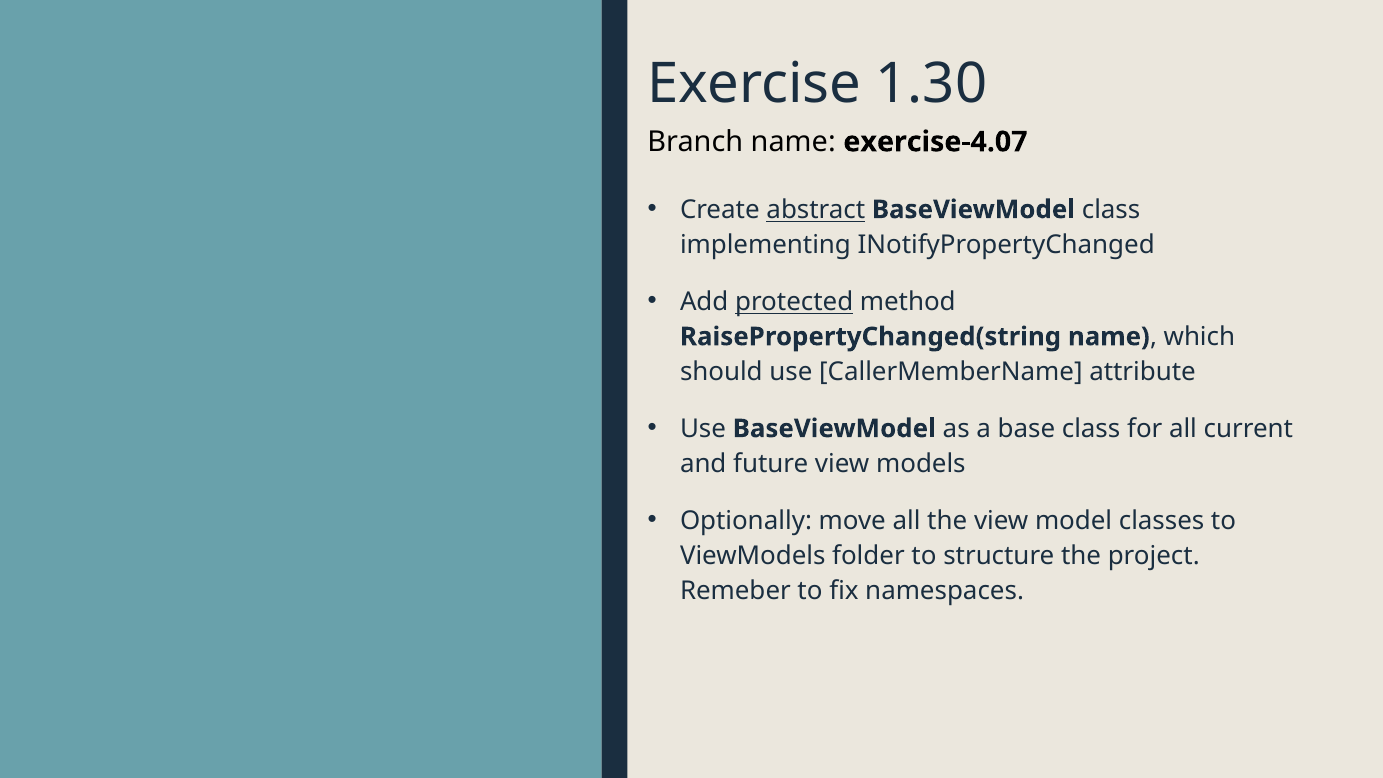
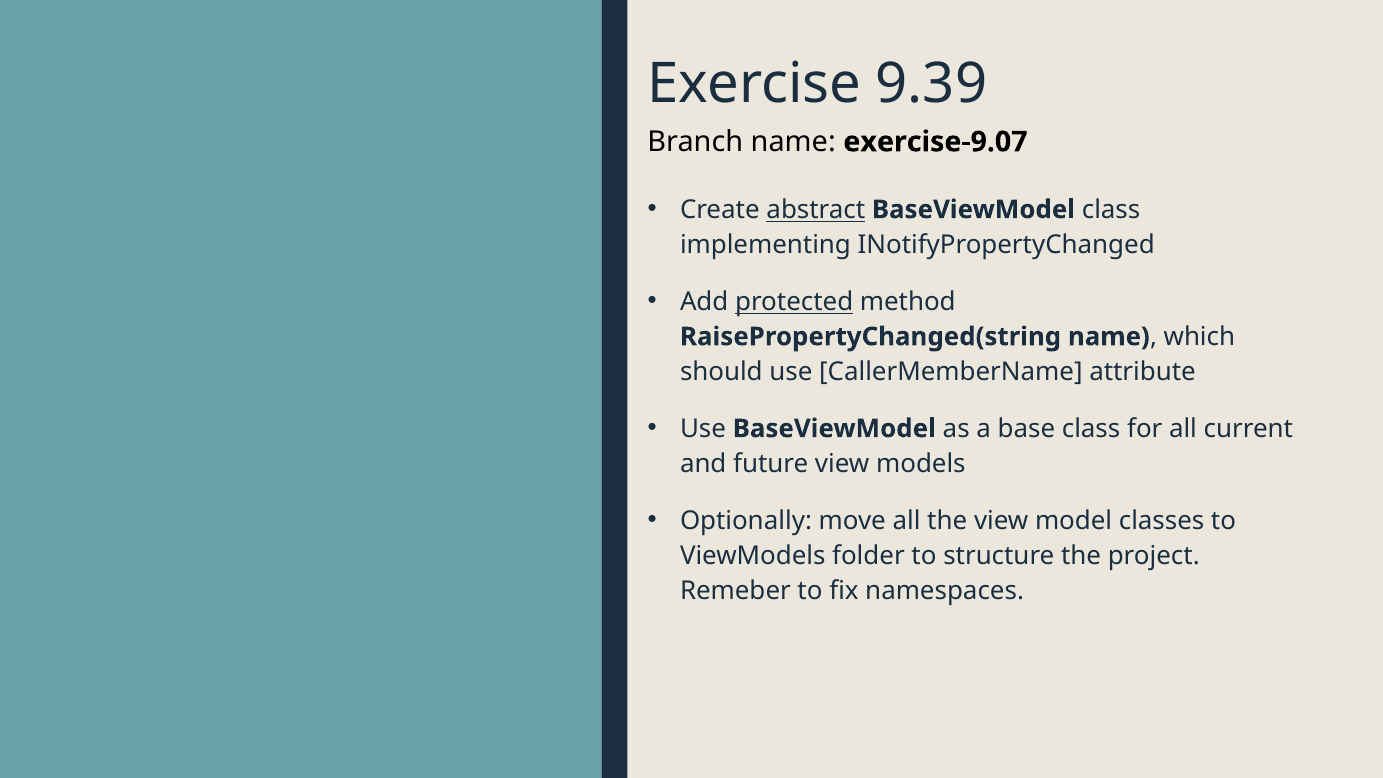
1.30: 1.30 -> 9.39
exercise-4.07: exercise-4.07 -> exercise-9.07
